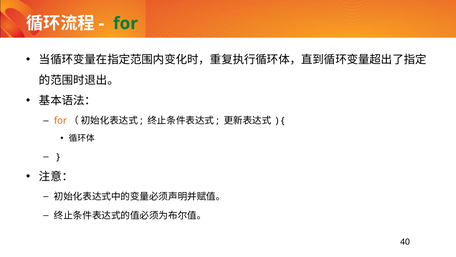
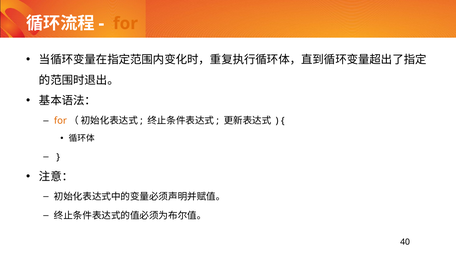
for at (125, 23) colour: green -> orange
